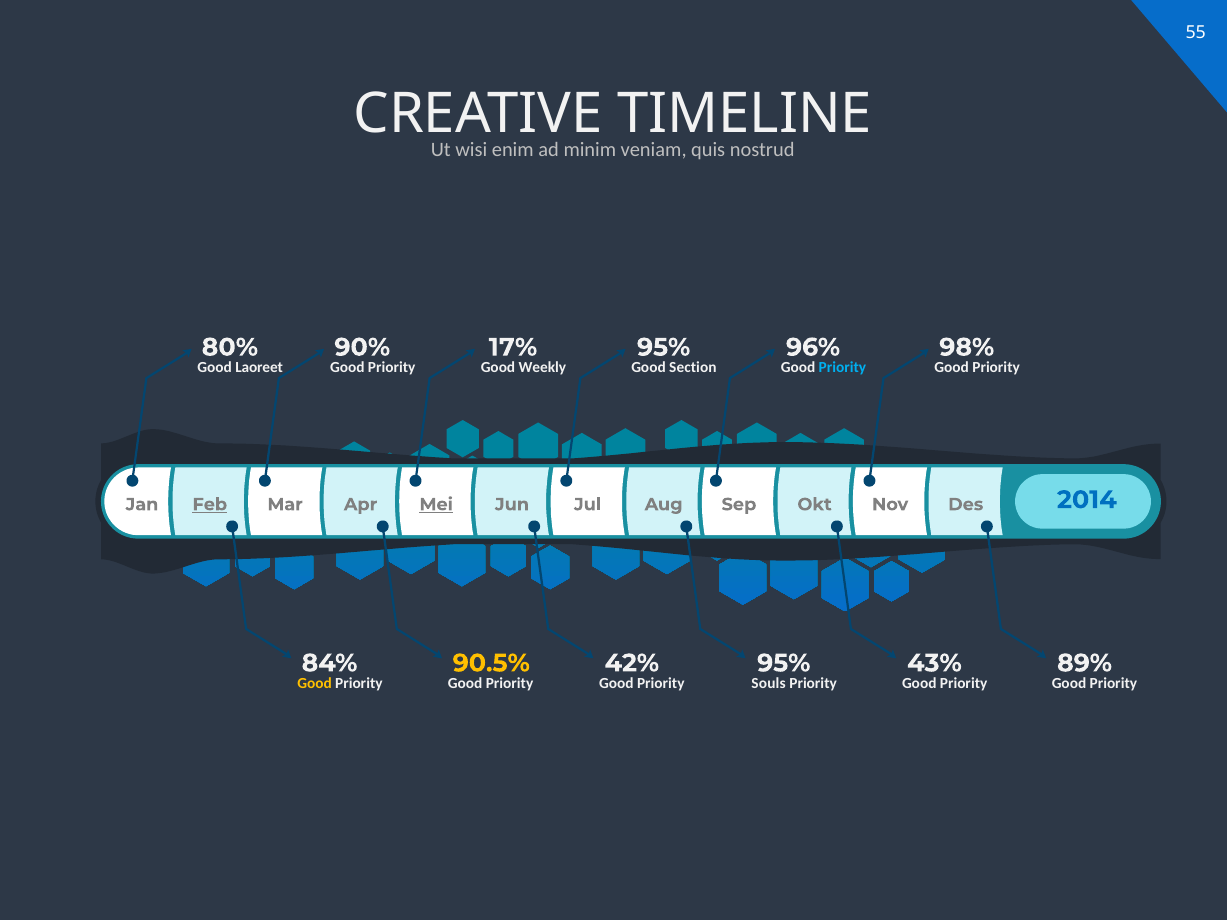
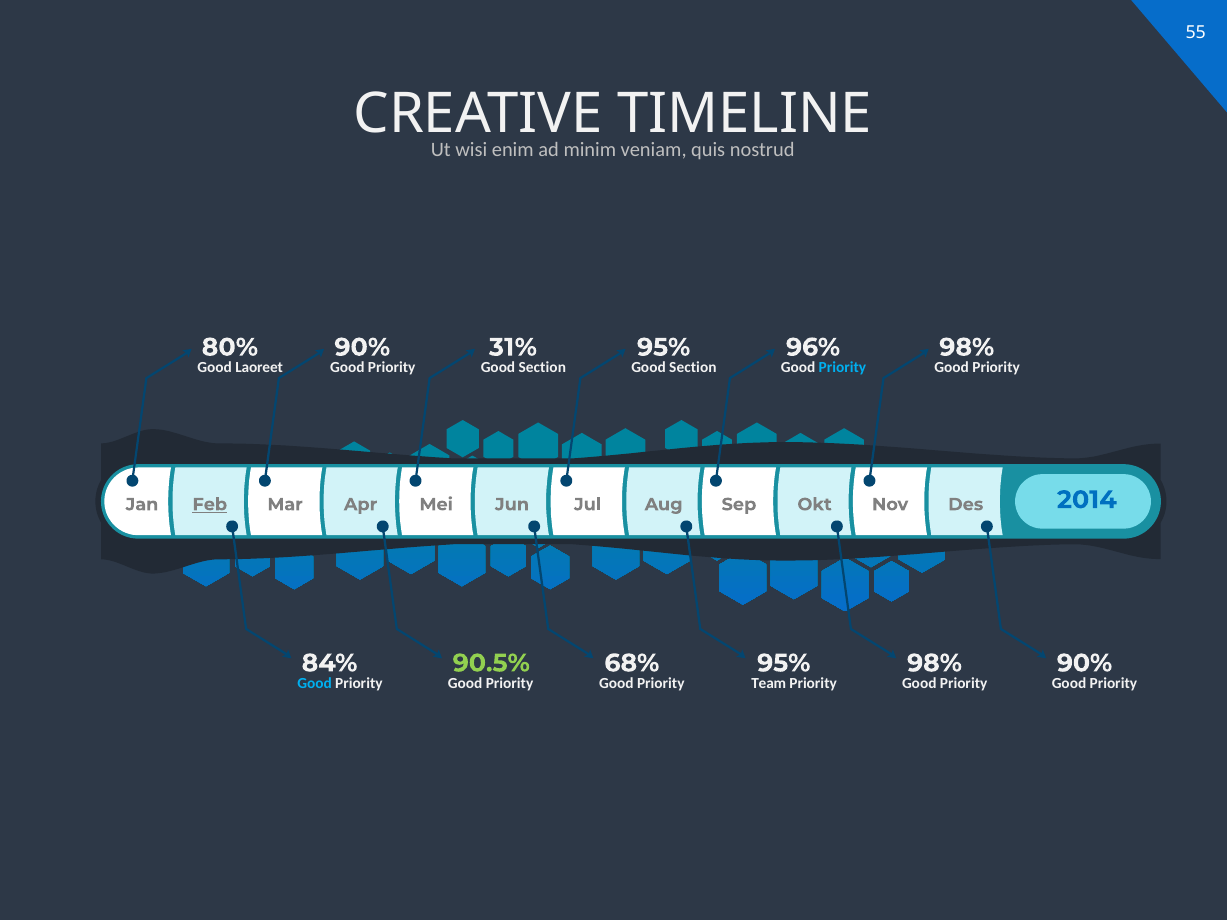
17%: 17% -> 31%
Weekly at (542, 367): Weekly -> Section
Mei underline: present -> none
90.5% colour: yellow -> light green
42%: 42% -> 68%
43% at (934, 663): 43% -> 98%
89% at (1085, 663): 89% -> 90%
Good at (315, 684) colour: yellow -> light blue
Souls: Souls -> Team
